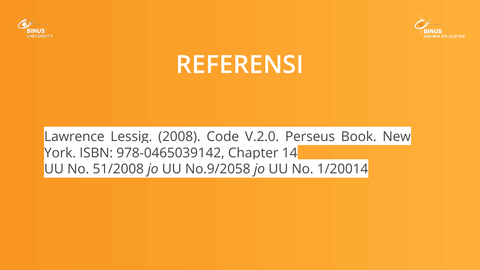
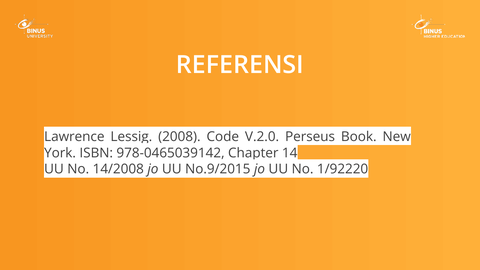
51/2008: 51/2008 -> 14/2008
No.9/2058: No.9/2058 -> No.9/2015
1/20014: 1/20014 -> 1/92220
